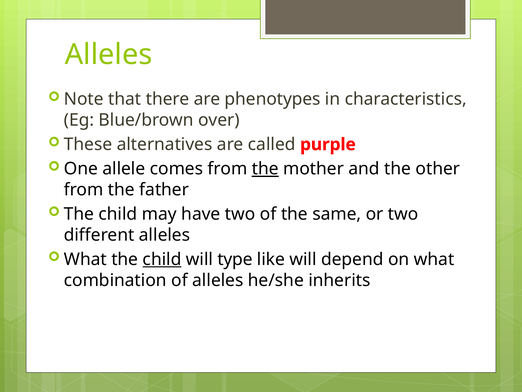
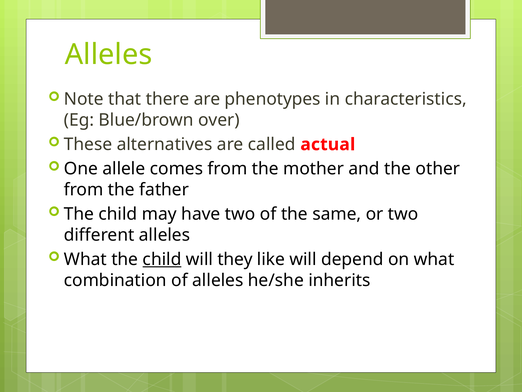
purple: purple -> actual
the at (265, 169) underline: present -> none
type: type -> they
